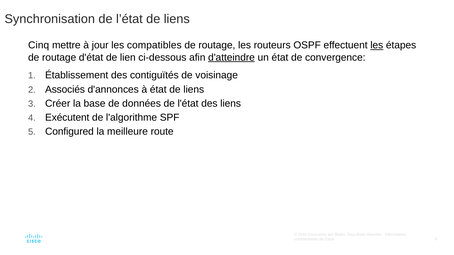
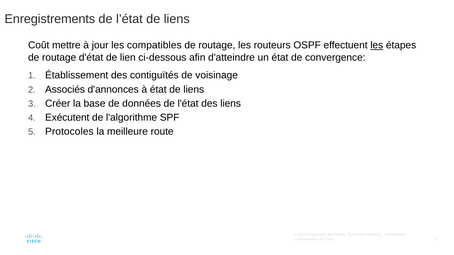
Synchronisation: Synchronisation -> Enregistrements
Cinq: Cinq -> Coût
d'atteindre underline: present -> none
Configured: Configured -> Protocoles
